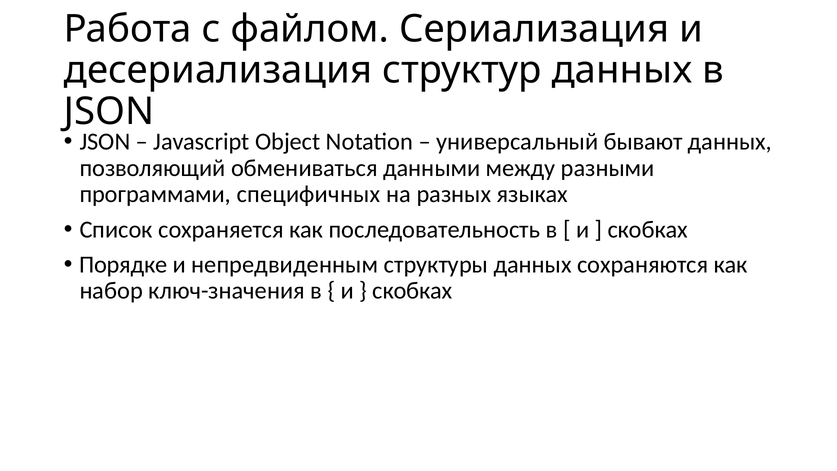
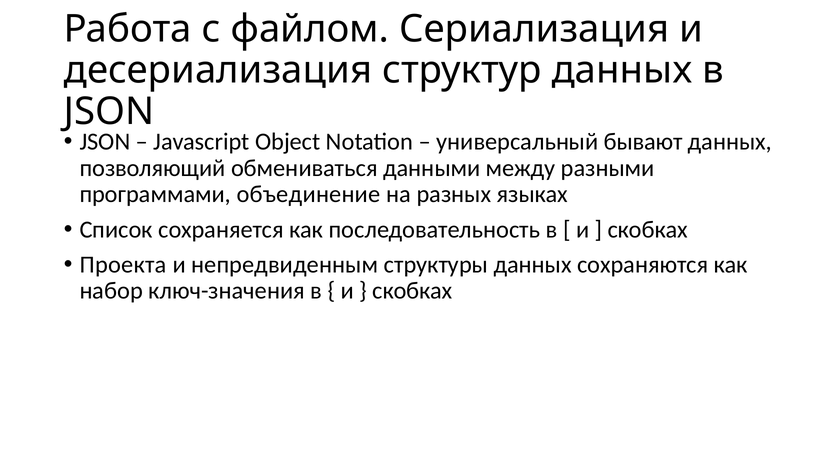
специфичных: специфичных -> объединение
Порядке: Порядке -> Проекта
